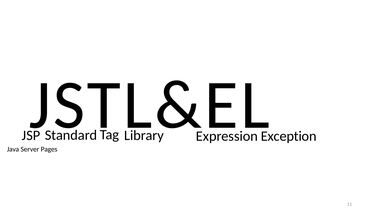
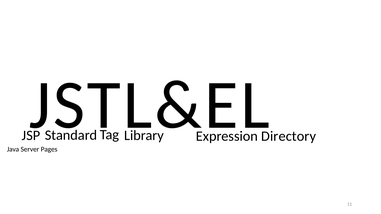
Exception: Exception -> Directory
